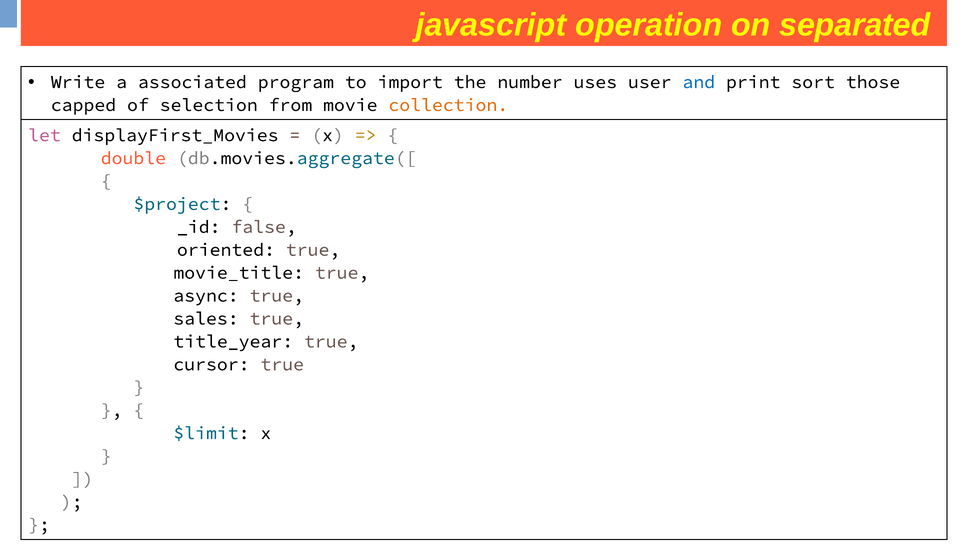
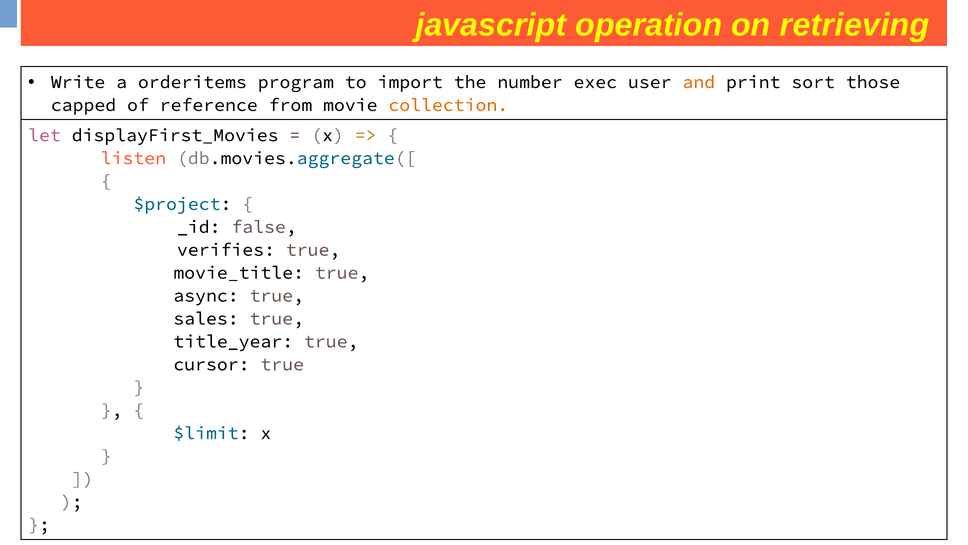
separated: separated -> retrieving
associated: associated -> orderitems
uses: uses -> exec
and colour: blue -> orange
selection: selection -> reference
double: double -> listen
oriented: oriented -> verifies
